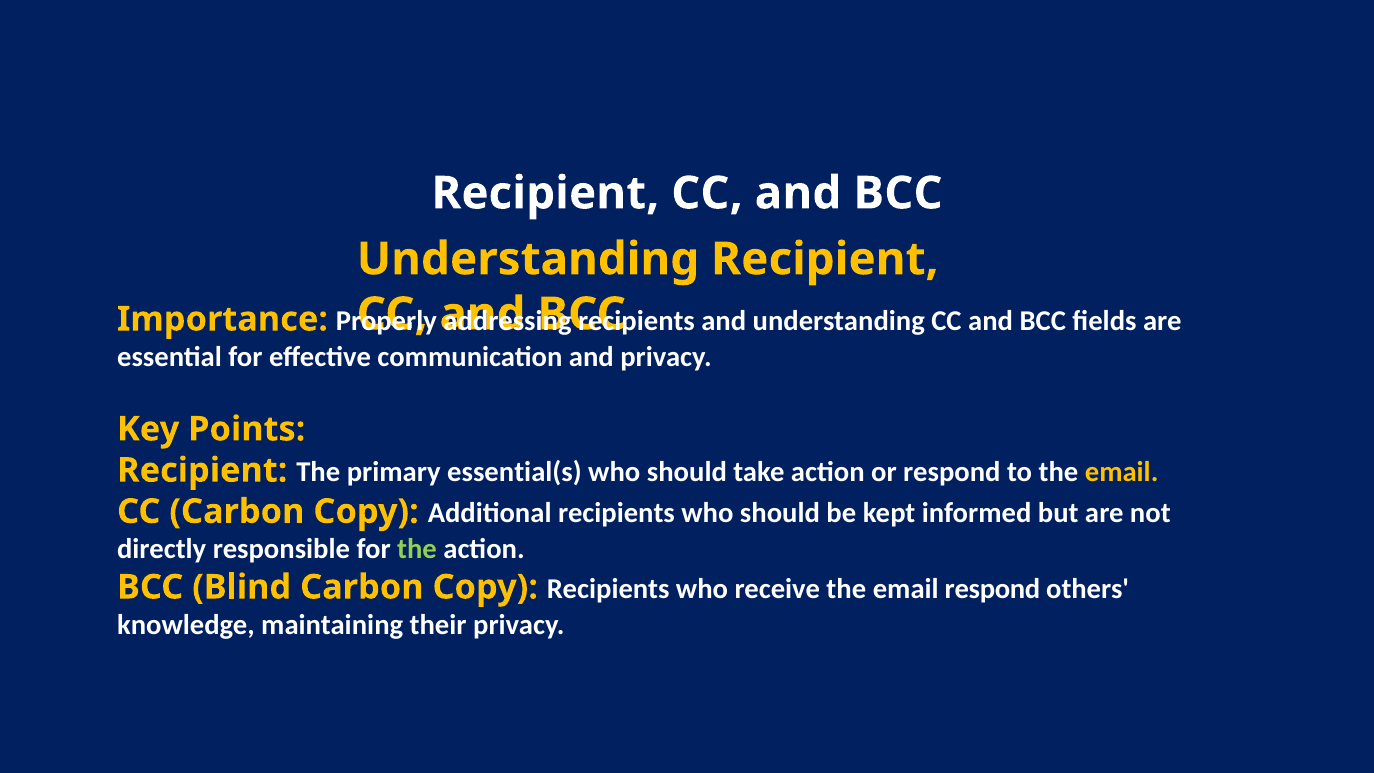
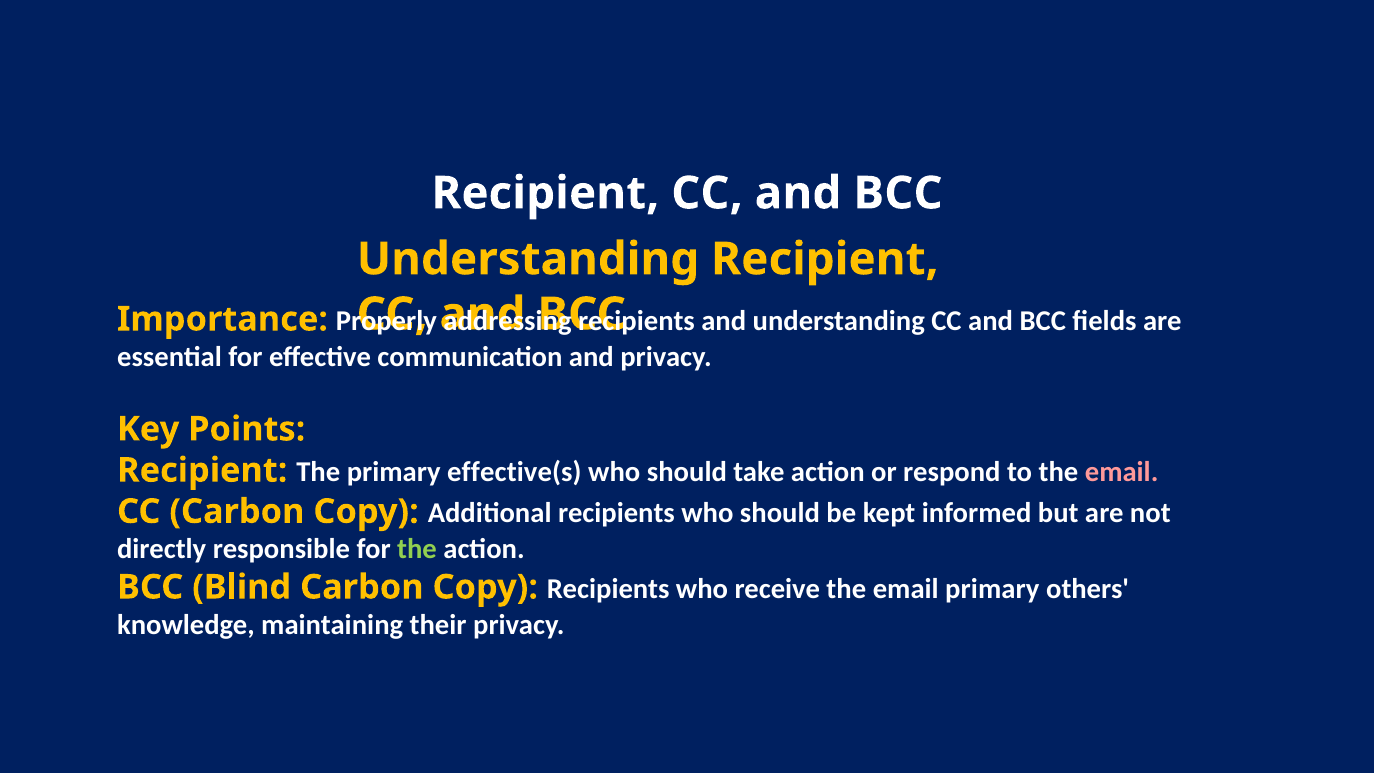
essential(s: essential(s -> effective(s
email at (1122, 472) colour: yellow -> pink
email respond: respond -> primary
